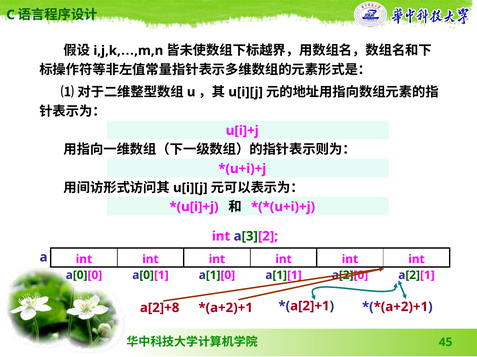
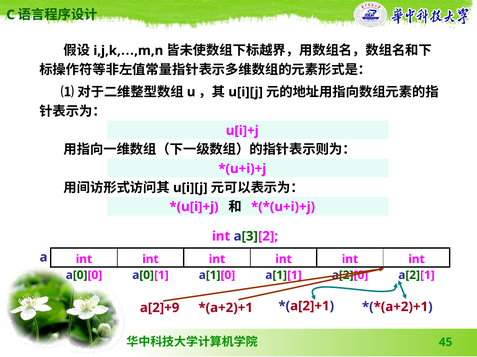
a[2]+8: a[2]+8 -> a[2]+9
